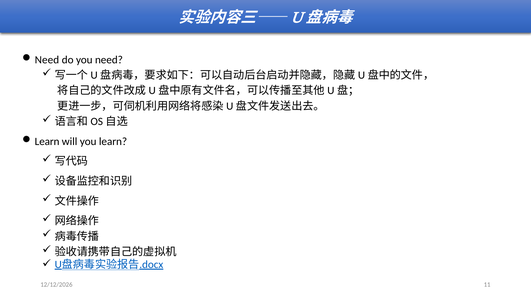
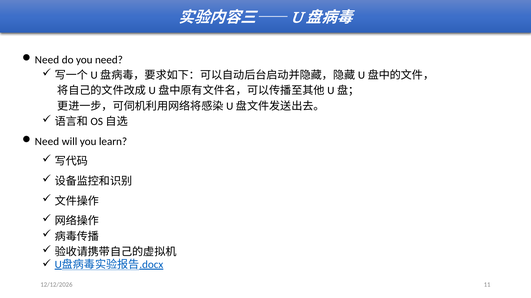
Learn at (47, 142): Learn -> Need
